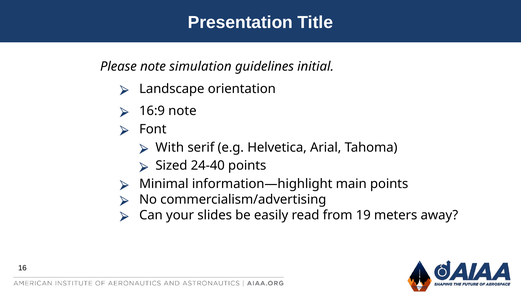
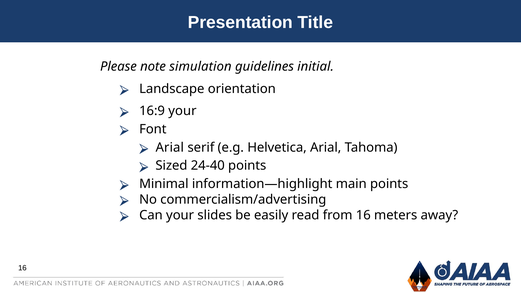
16:9 note: note -> your
With at (170, 147): With -> Arial
from 19: 19 -> 16
